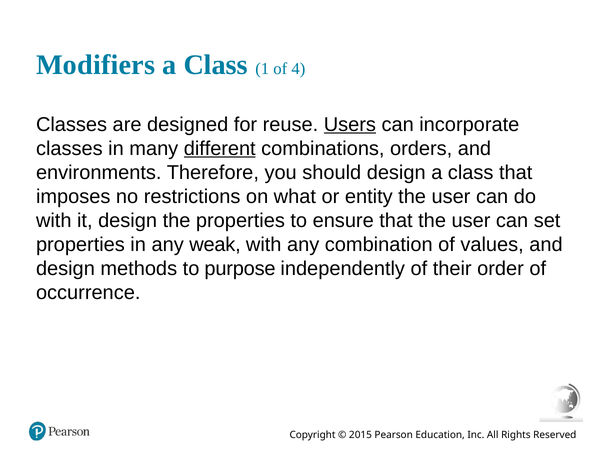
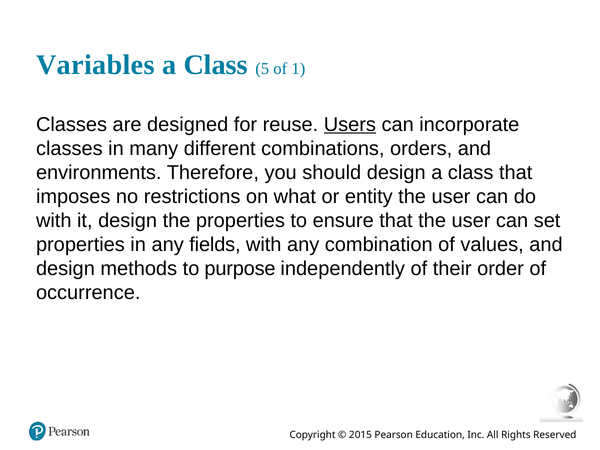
Modifiers: Modifiers -> Variables
1: 1 -> 5
4: 4 -> 1
different underline: present -> none
weak: weak -> fields
